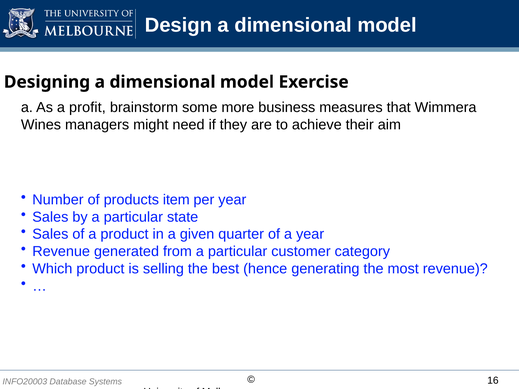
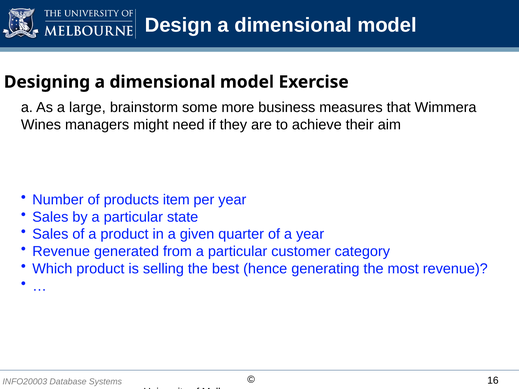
profit: profit -> large
